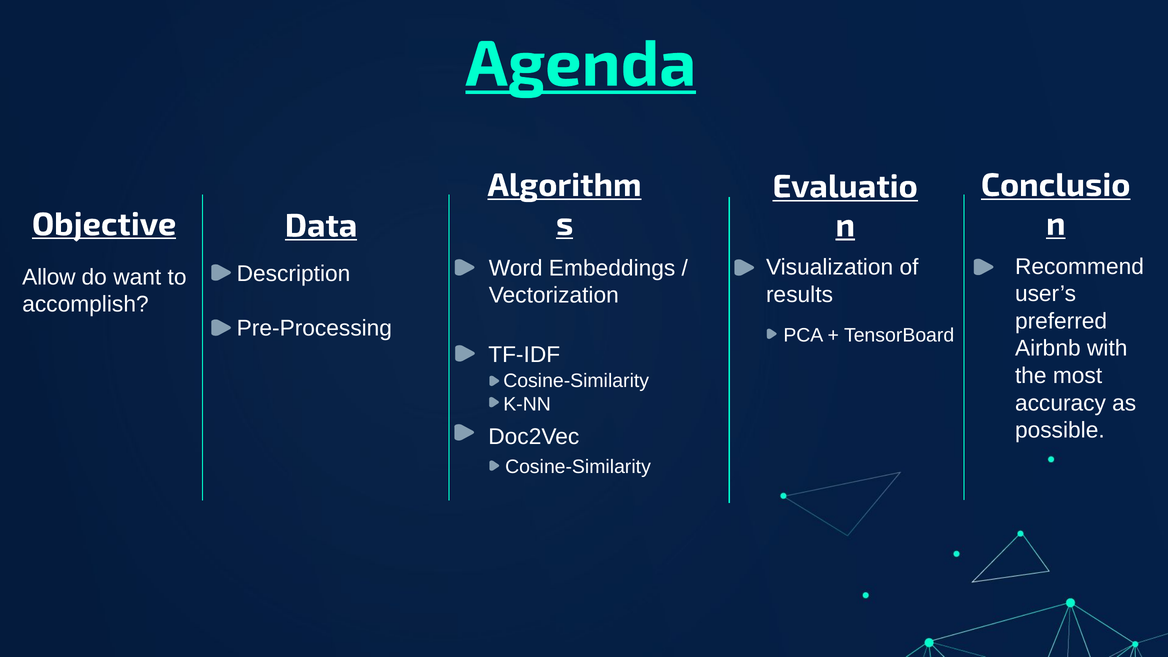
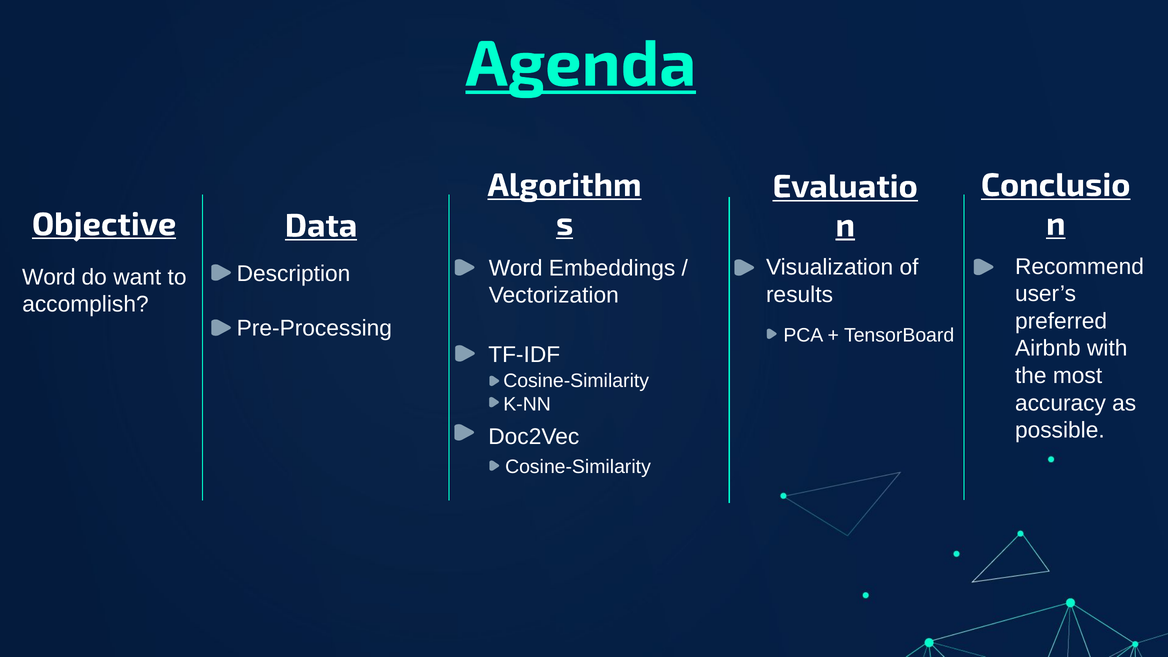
Allow at (49, 277): Allow -> Word
